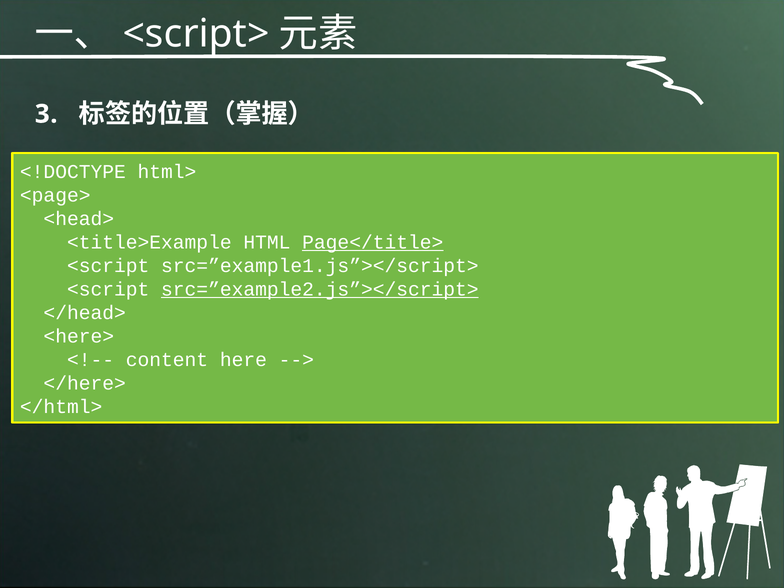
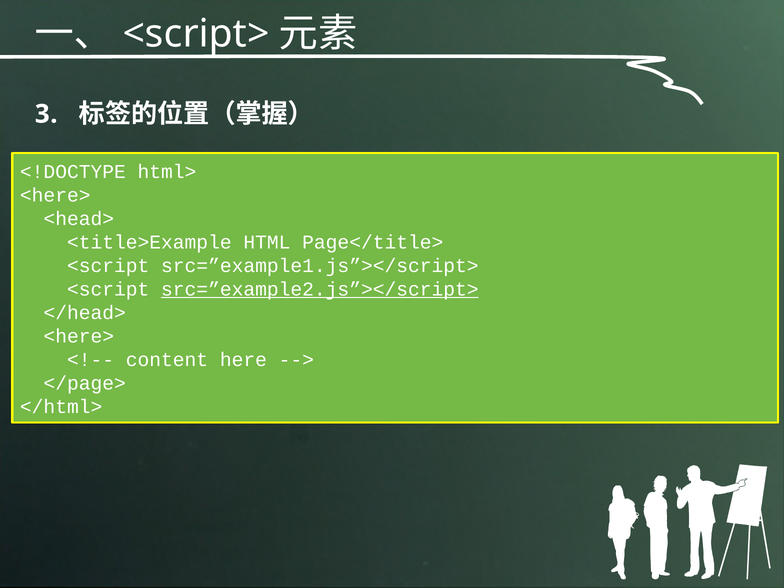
<page> at (55, 195): <page> -> <here>
Page</title> underline: present -> none
</here>: </here> -> </page>
